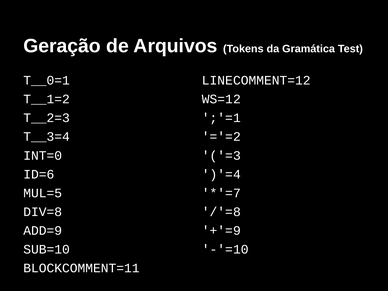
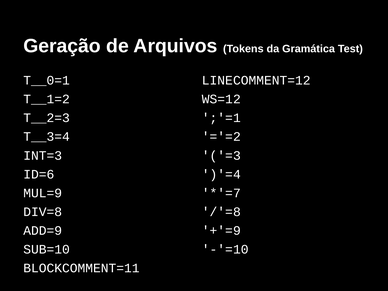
INT=0: INT=0 -> INT=3
MUL=5: MUL=5 -> MUL=9
